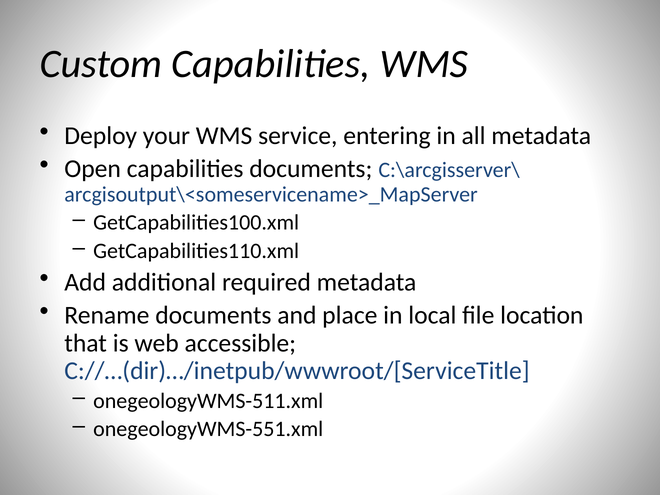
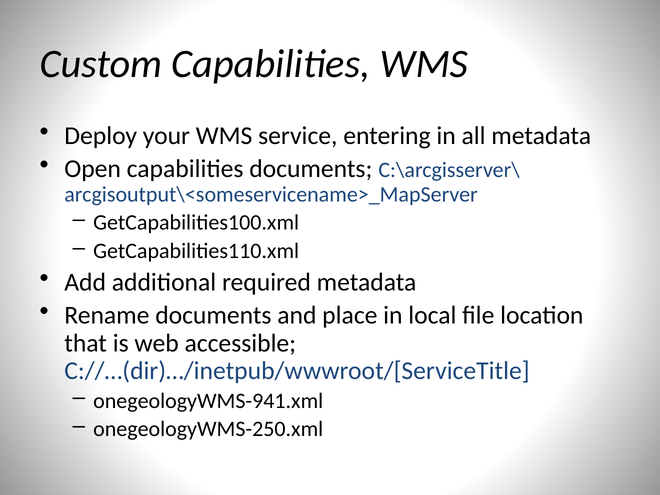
onegeologyWMS-511.xml: onegeologyWMS-511.xml -> onegeologyWMS-941.xml
onegeologyWMS-551.xml: onegeologyWMS-551.xml -> onegeologyWMS-250.xml
